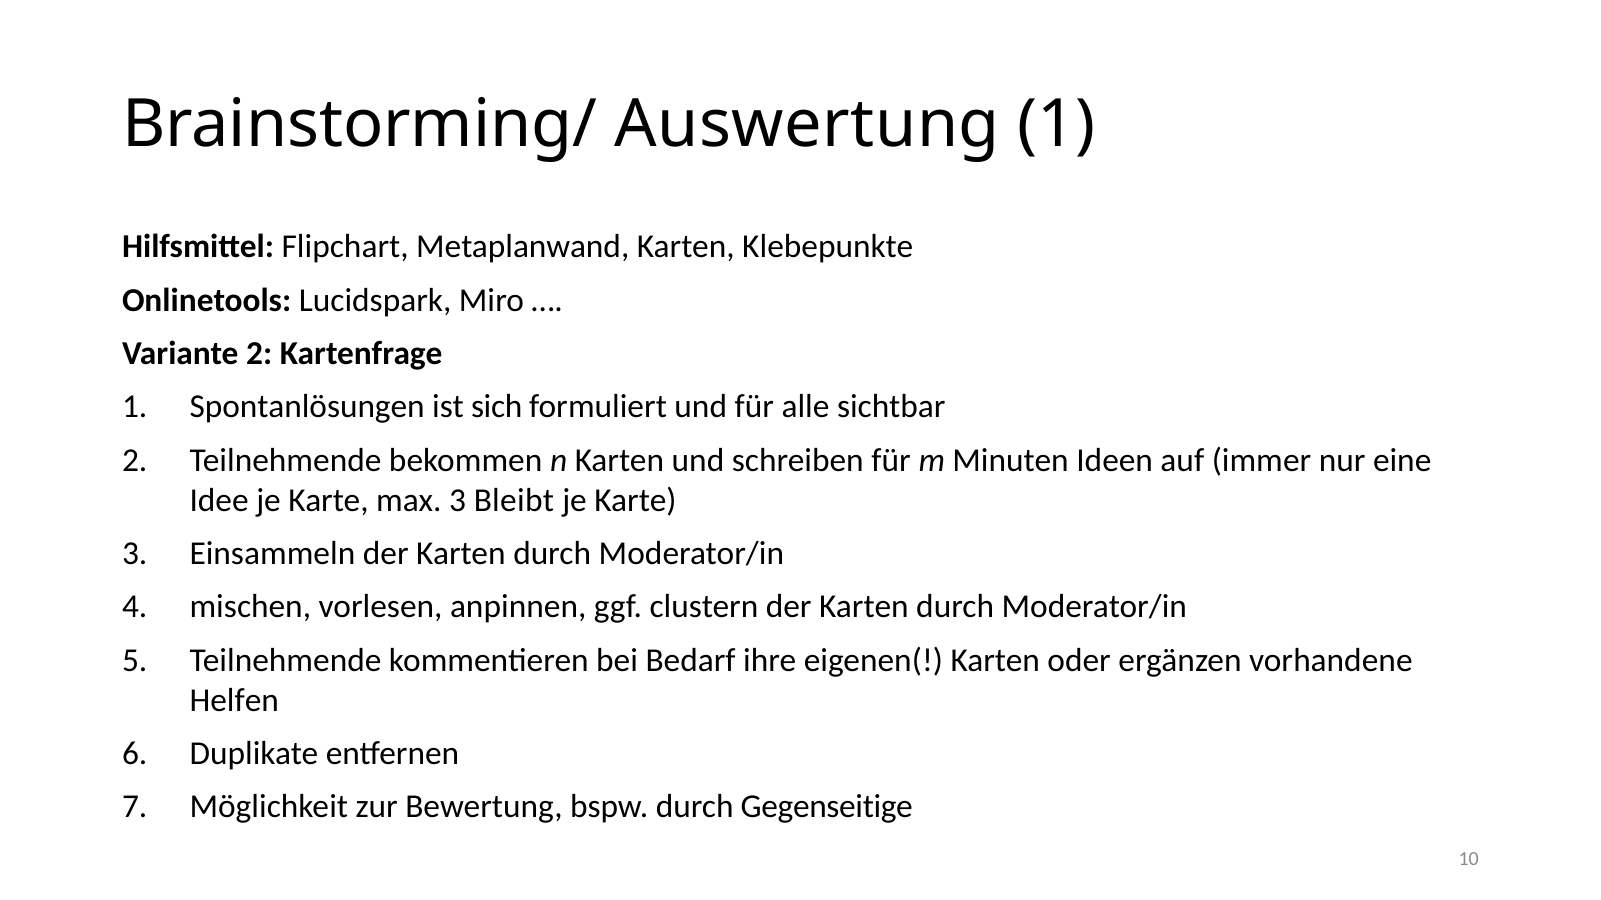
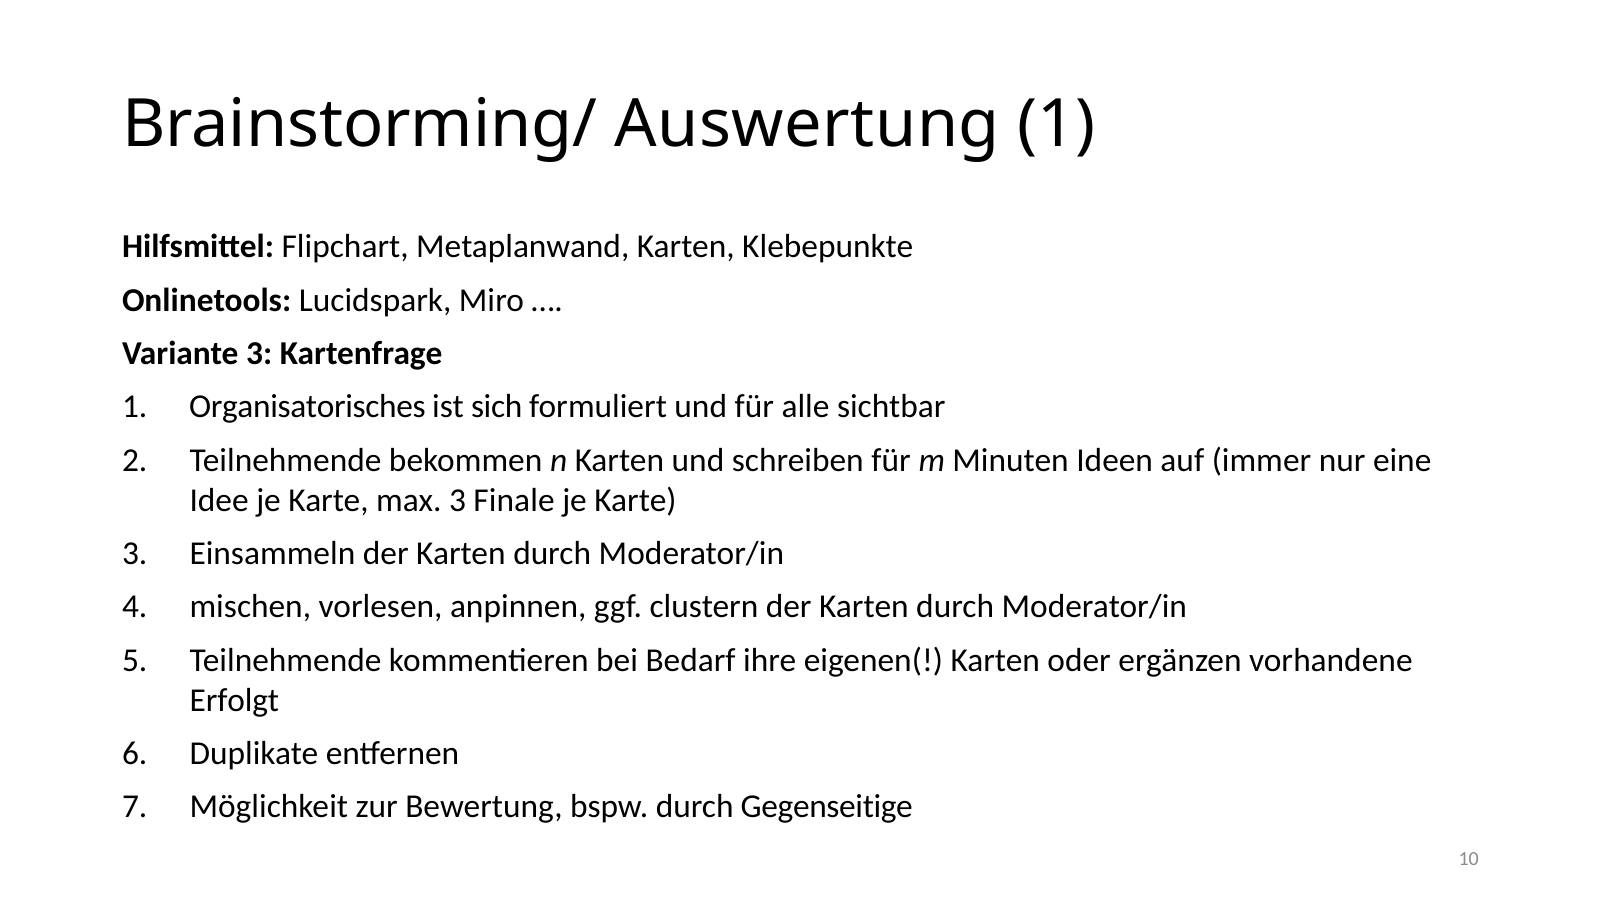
Variante 2: 2 -> 3
Spontanlösungen: Spontanlösungen -> Organisatorisches
Bleibt: Bleibt -> Finale
Helfen: Helfen -> Erfolgt
